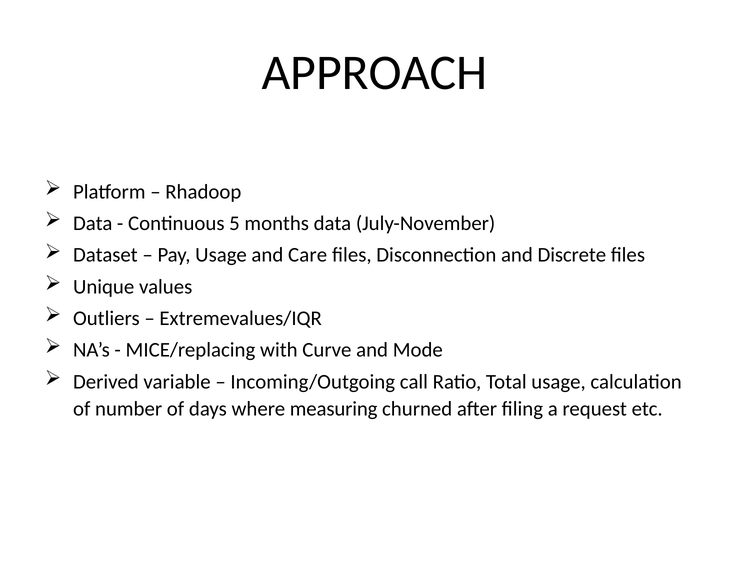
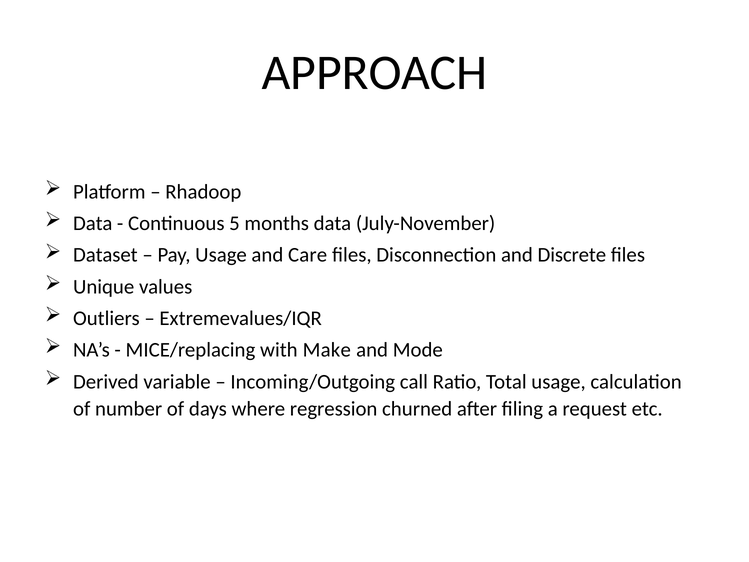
Curve: Curve -> Make
measuring: measuring -> regression
